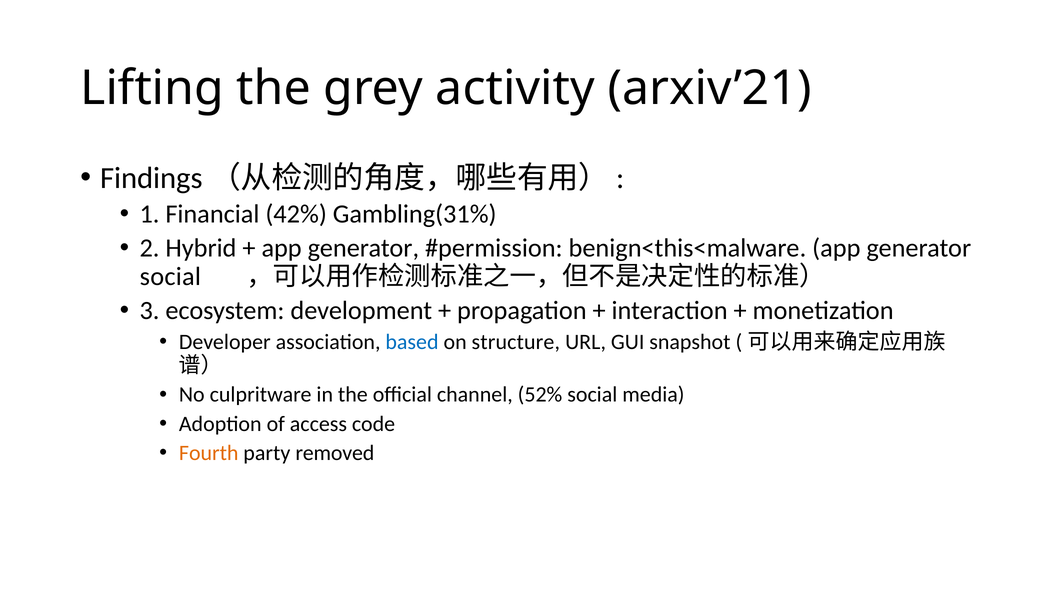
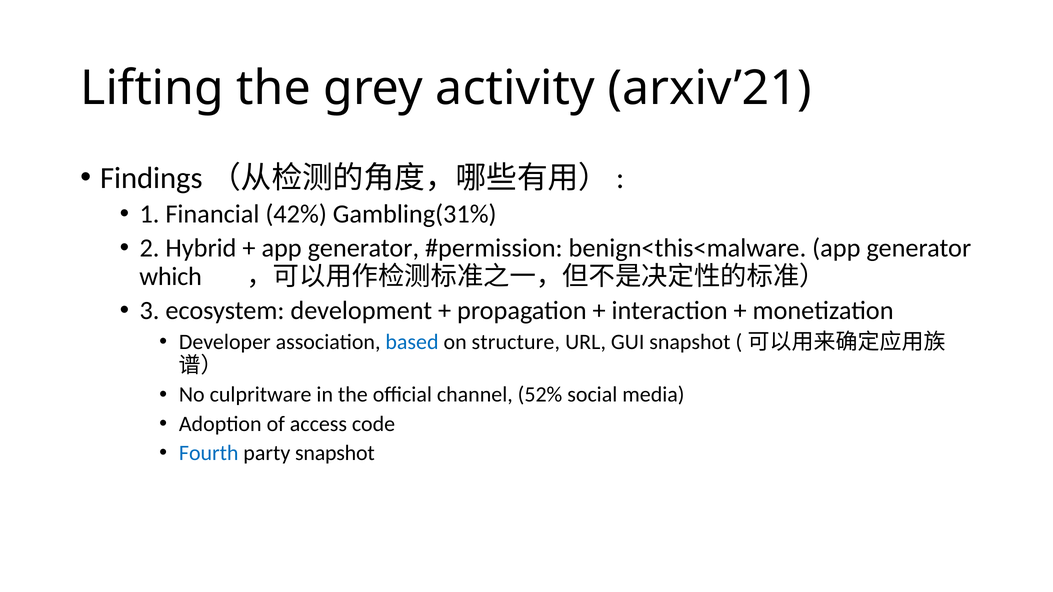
social at (170, 277): social -> which
Fourth colour: orange -> blue
party removed: removed -> snapshot
